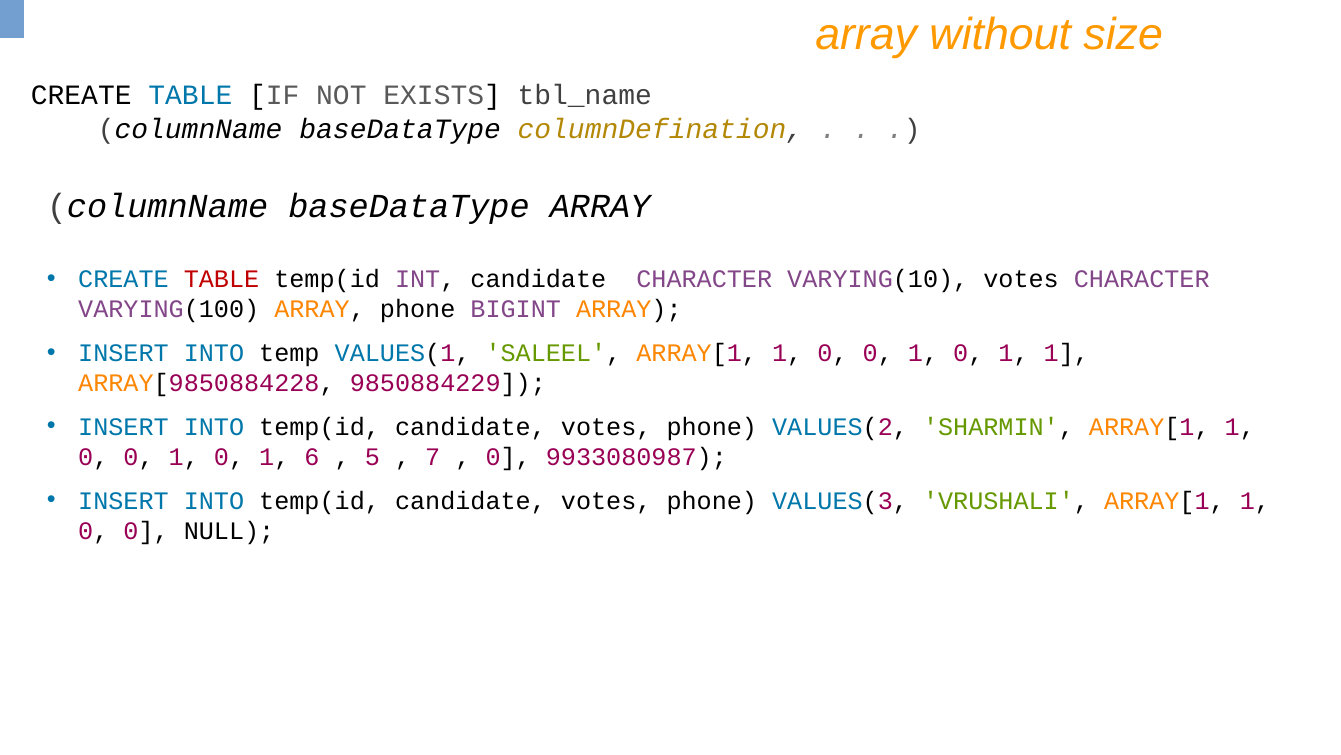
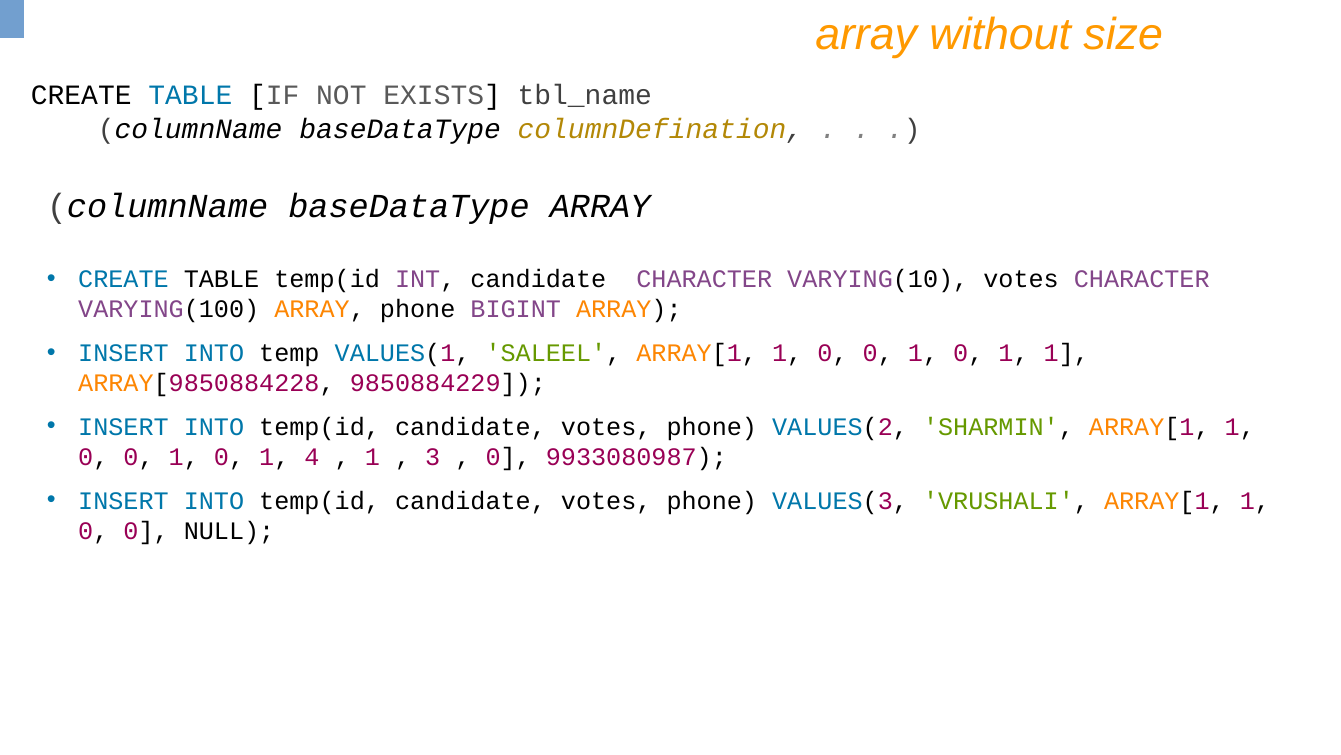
TABLE at (222, 279) colour: red -> black
6: 6 -> 4
5 at (372, 457): 5 -> 1
7: 7 -> 3
